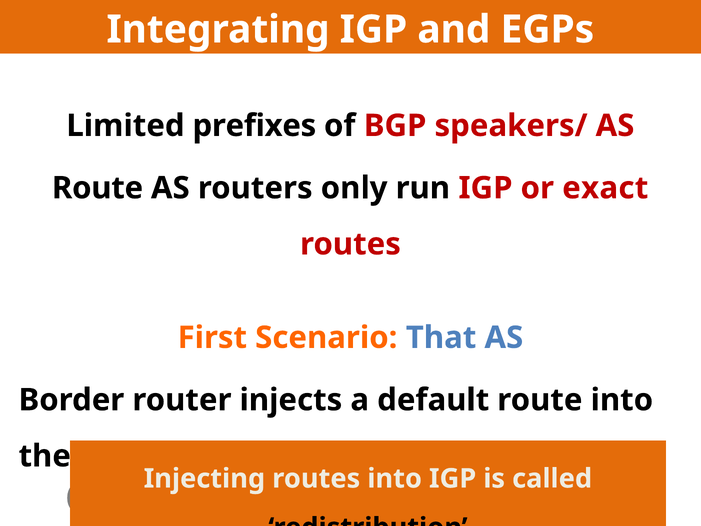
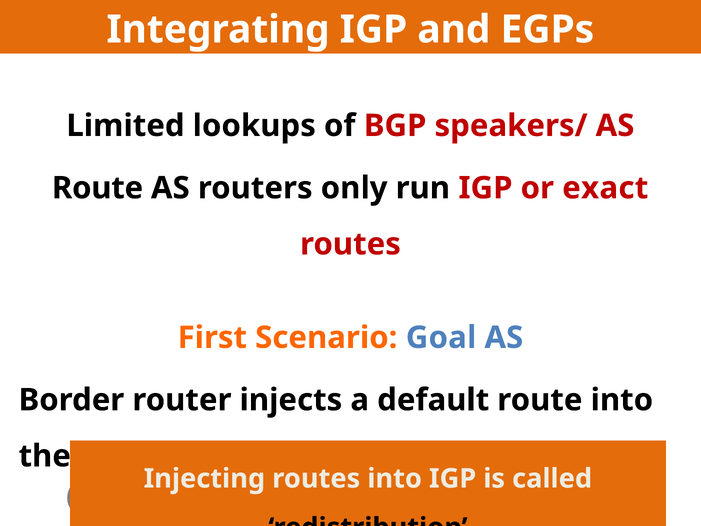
prefixes: prefixes -> lookups
That: That -> Goal
